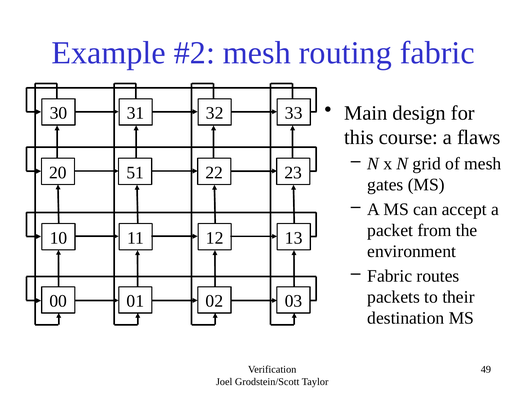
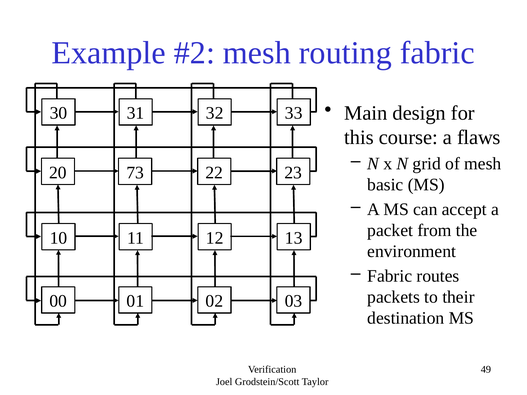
51: 51 -> 73
gates: gates -> basic
